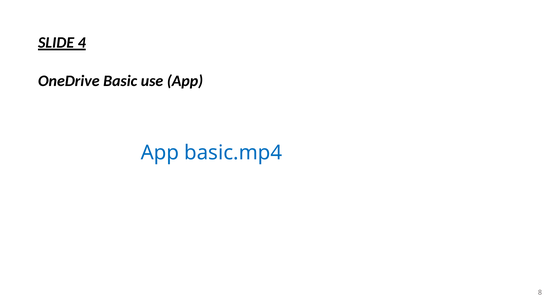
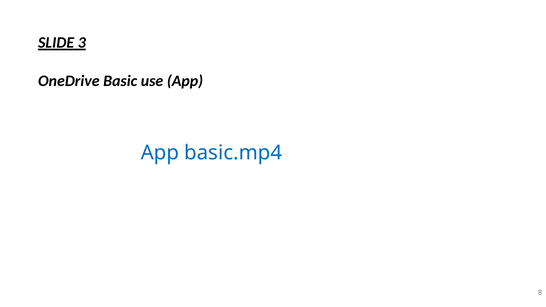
4: 4 -> 3
